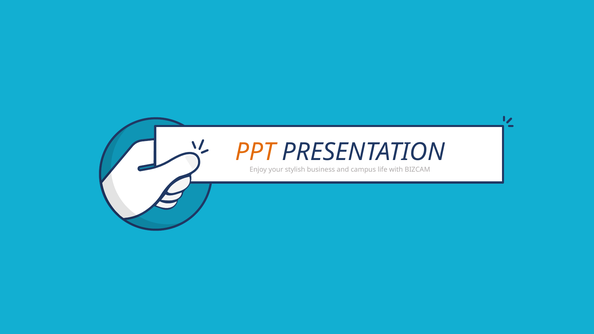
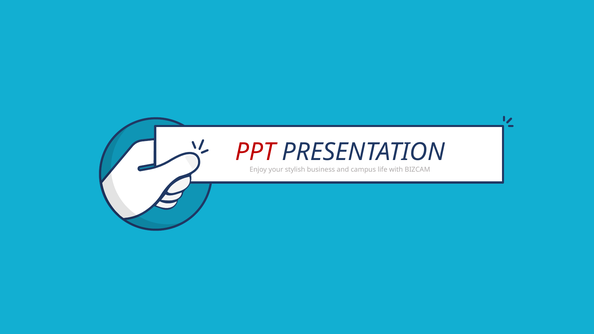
PPT colour: orange -> red
